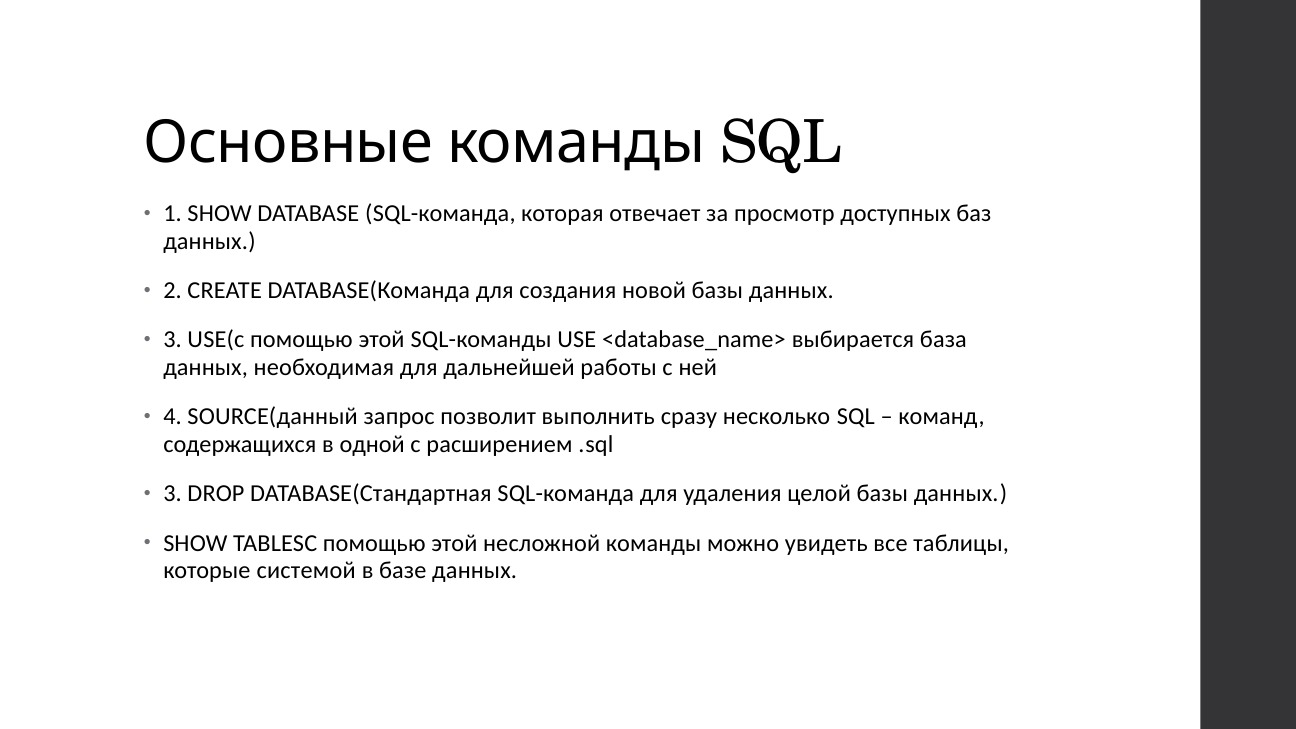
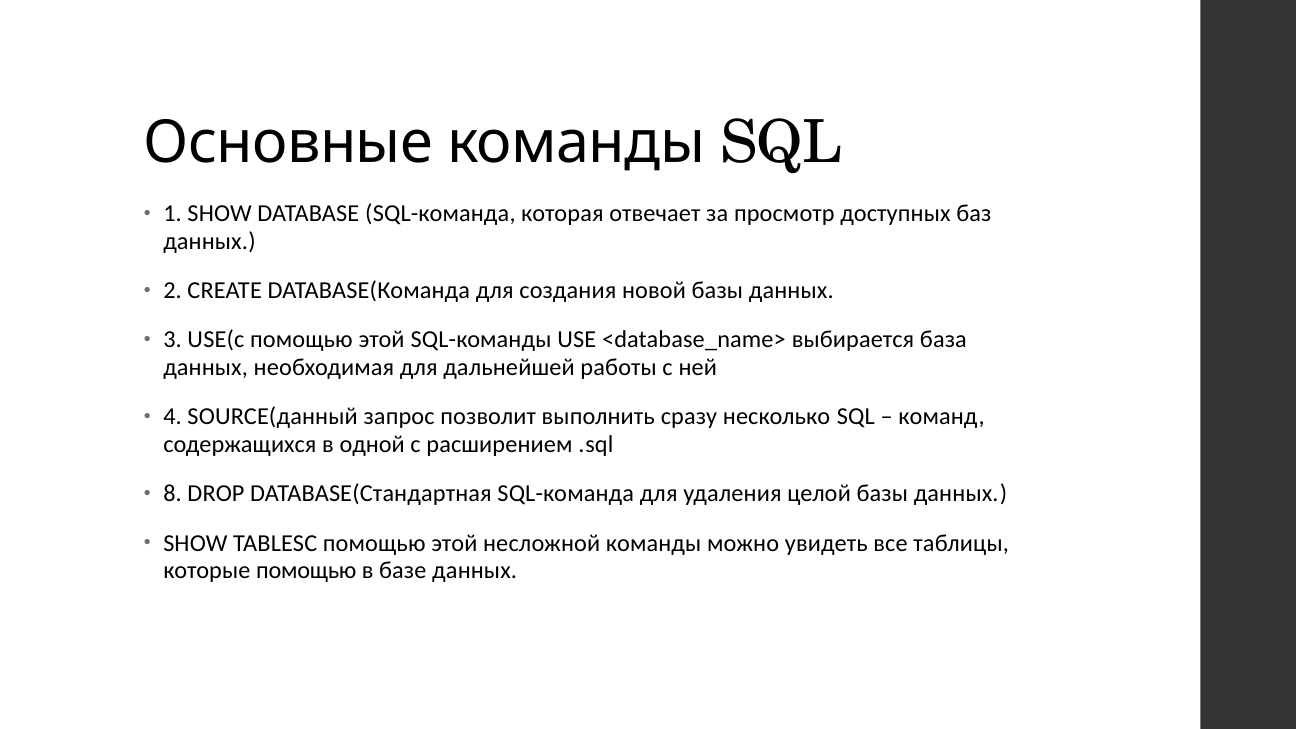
3 at (173, 494): 3 -> 8
которые системой: системой -> помощью
